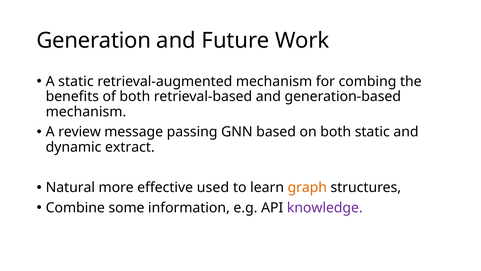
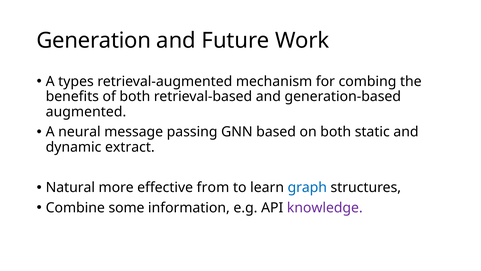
A static: static -> types
mechanism at (86, 112): mechanism -> augmented
review: review -> neural
used: used -> from
graph colour: orange -> blue
